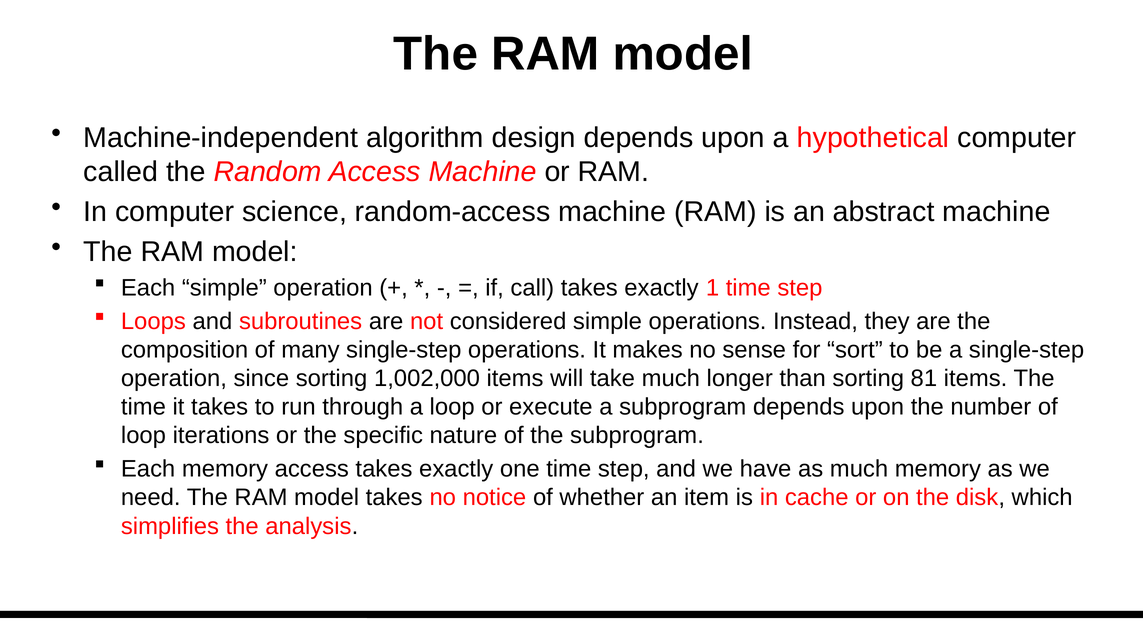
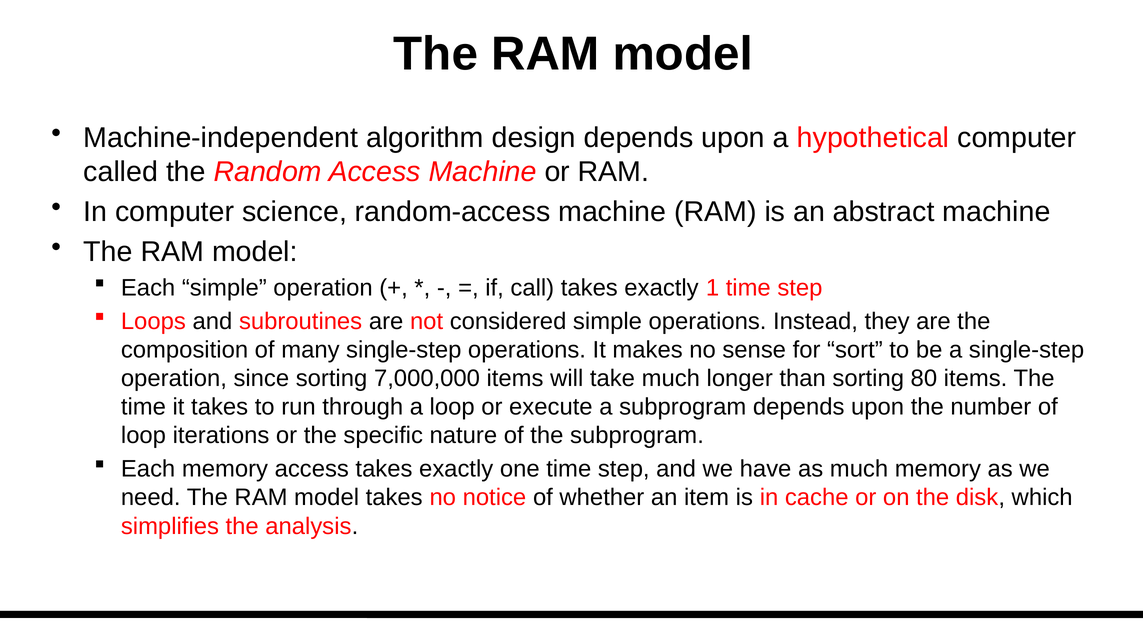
1,002,000: 1,002,000 -> 7,000,000
81: 81 -> 80
